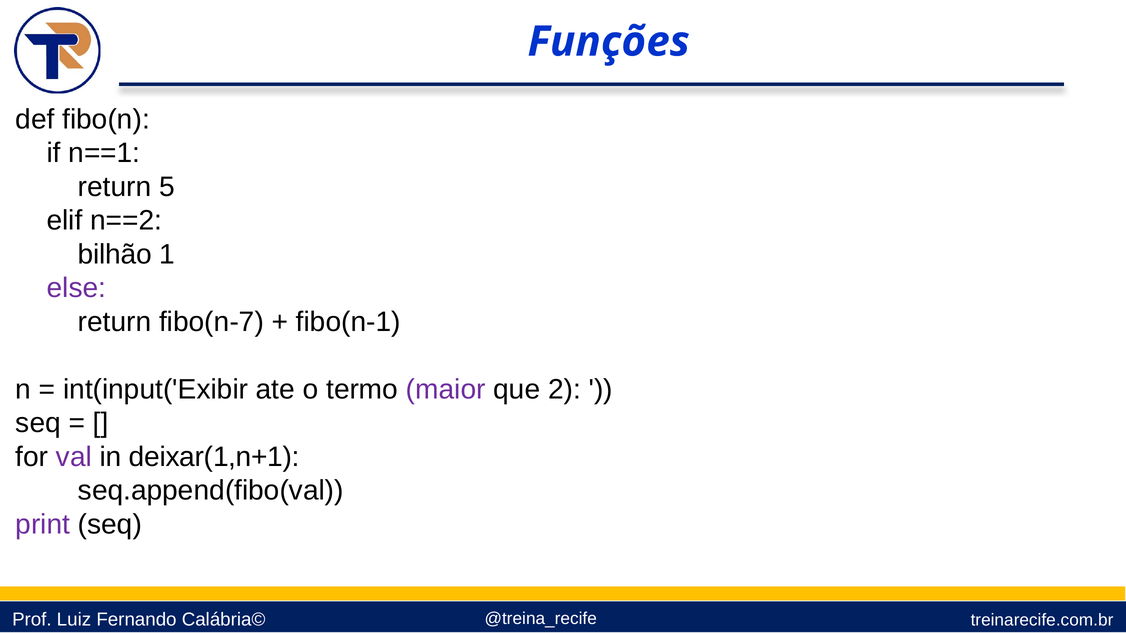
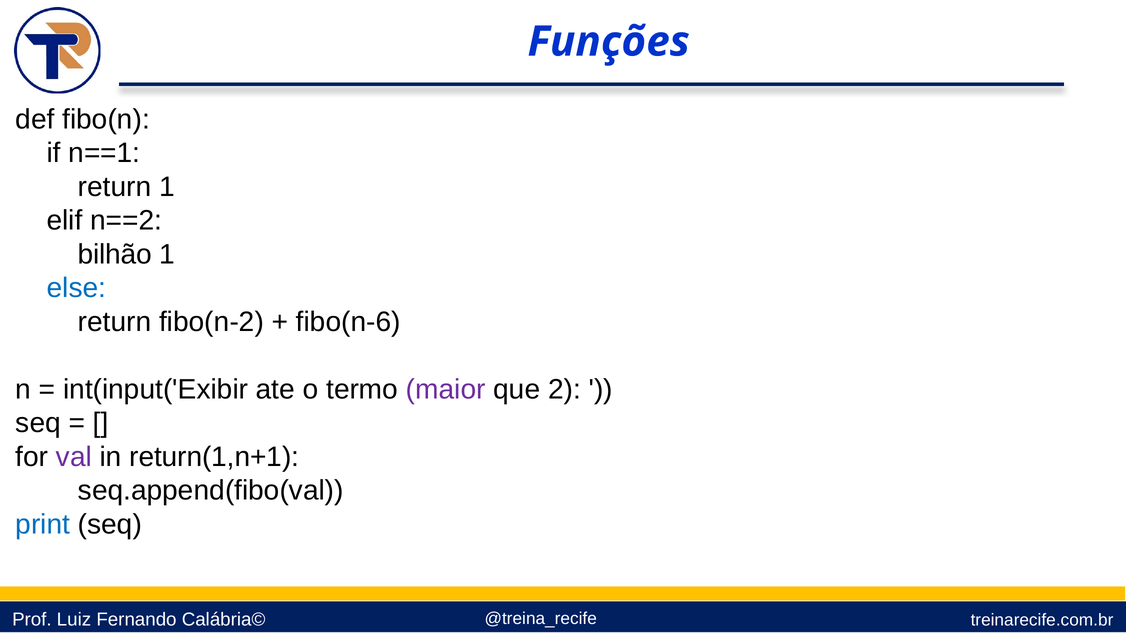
return 5: 5 -> 1
else colour: purple -> blue
fibo(n-7: fibo(n-7 -> fibo(n-2
fibo(n-1: fibo(n-1 -> fibo(n-6
deixar(1,n+1: deixar(1,n+1 -> return(1,n+1
print colour: purple -> blue
